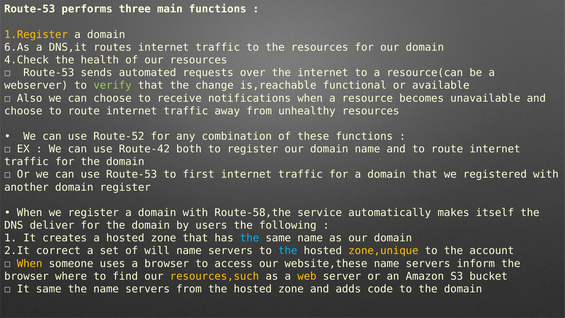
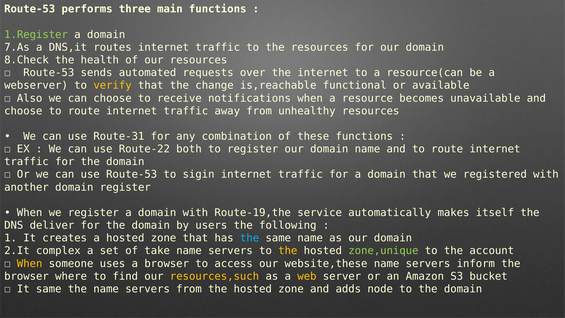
1.Register colour: yellow -> light green
6.As: 6.As -> 7.As
4.Check: 4.Check -> 8.Check
verify colour: light green -> yellow
Route-52: Route-52 -> Route-31
Route-42: Route-42 -> Route-22
first: first -> sigin
Route-58,the: Route-58,the -> Route-19,the
correct: correct -> complex
will: will -> take
the at (288, 251) colour: light blue -> yellow
zone,unique colour: yellow -> light green
code: code -> node
